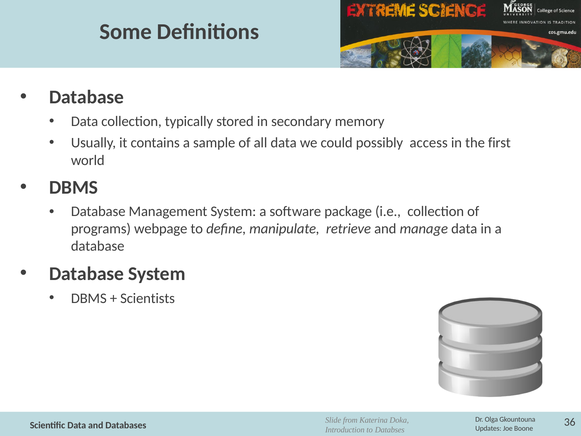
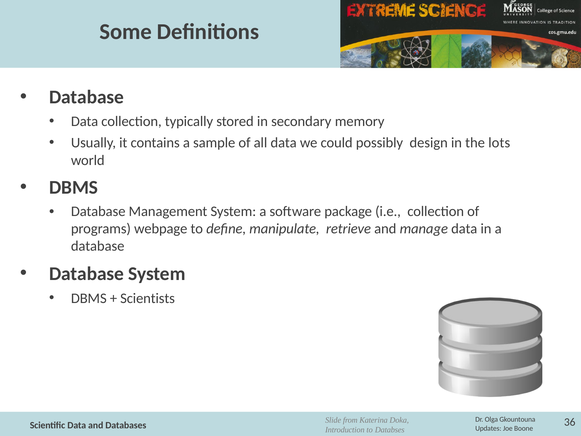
access: access -> design
first: first -> lots
